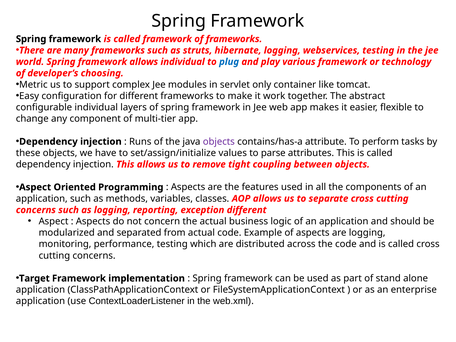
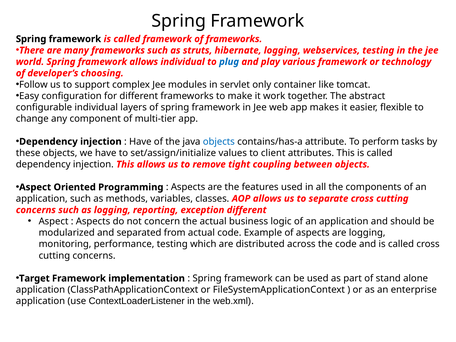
Metric: Metric -> Follow
Runs at (140, 142): Runs -> Have
objects at (219, 142) colour: purple -> blue
parse: parse -> client
